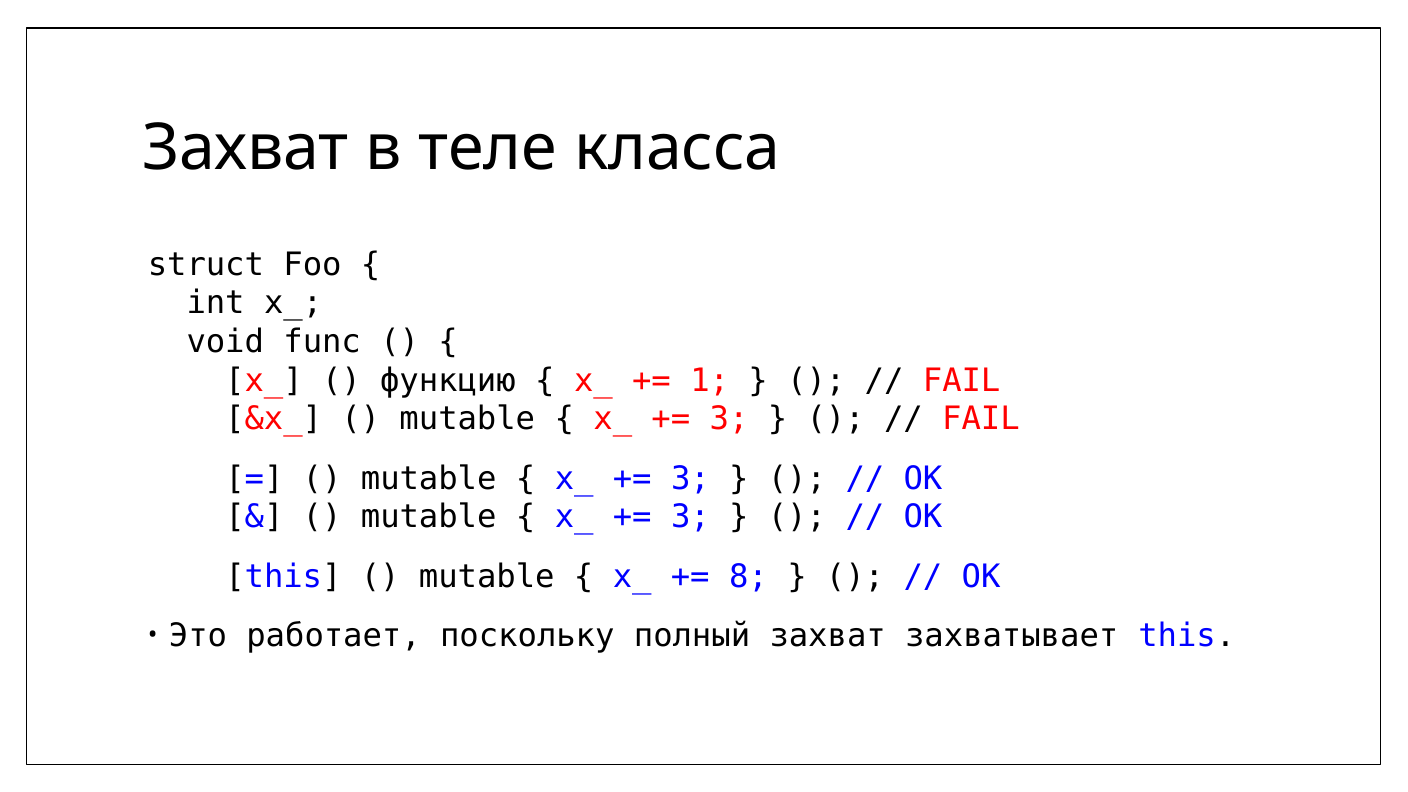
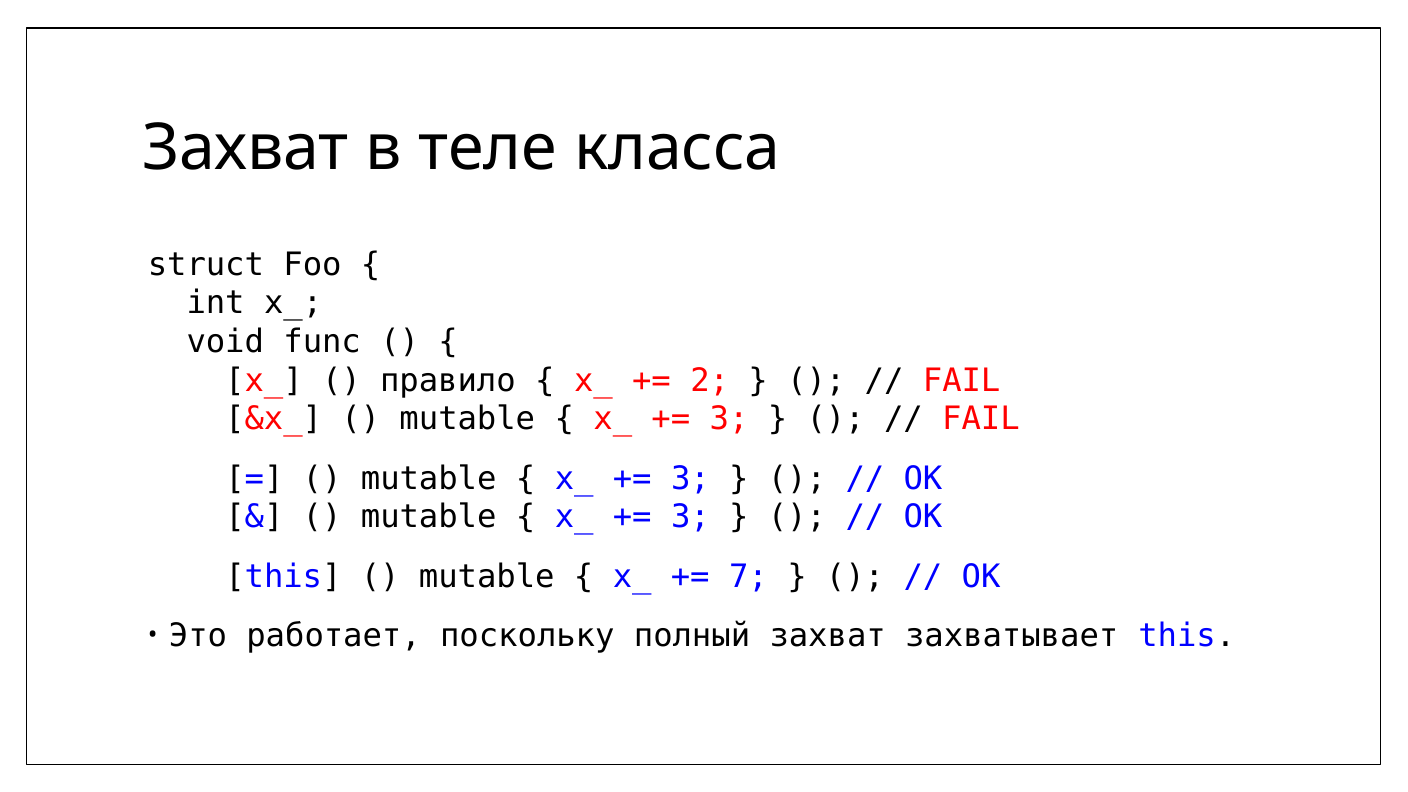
функцию: функцию -> правило
1: 1 -> 2
8: 8 -> 7
